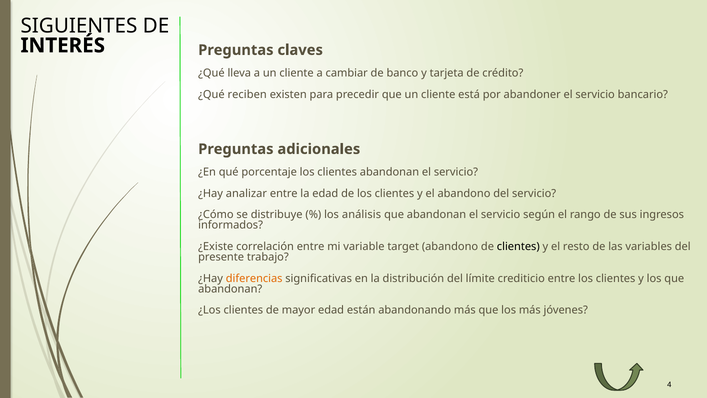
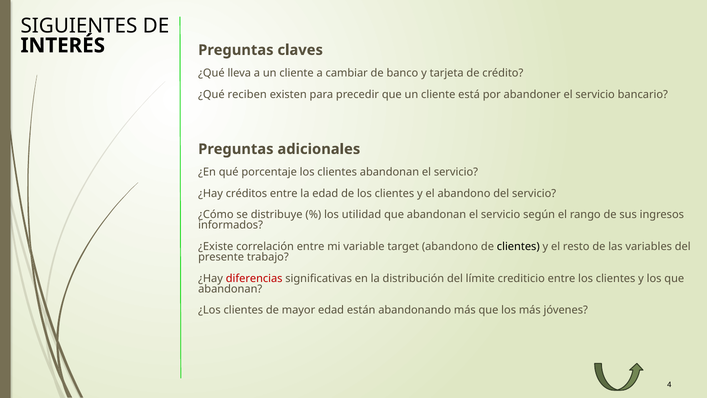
analizar: analizar -> créditos
análisis: análisis -> utilidad
diferencias colour: orange -> red
